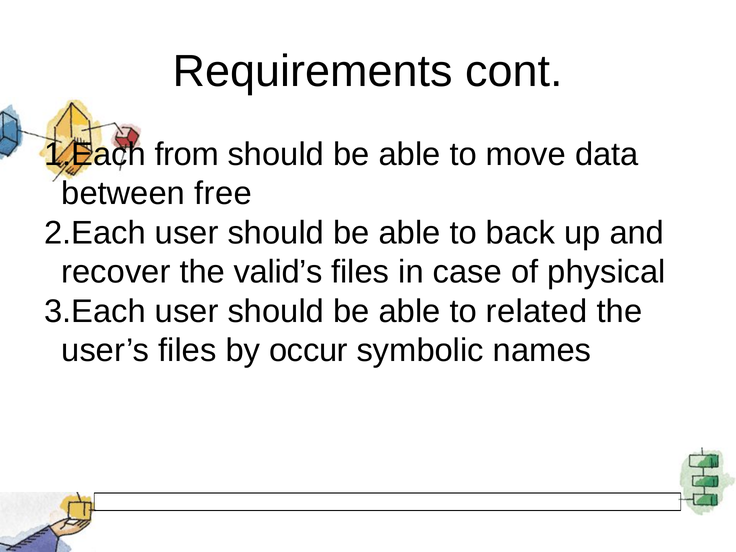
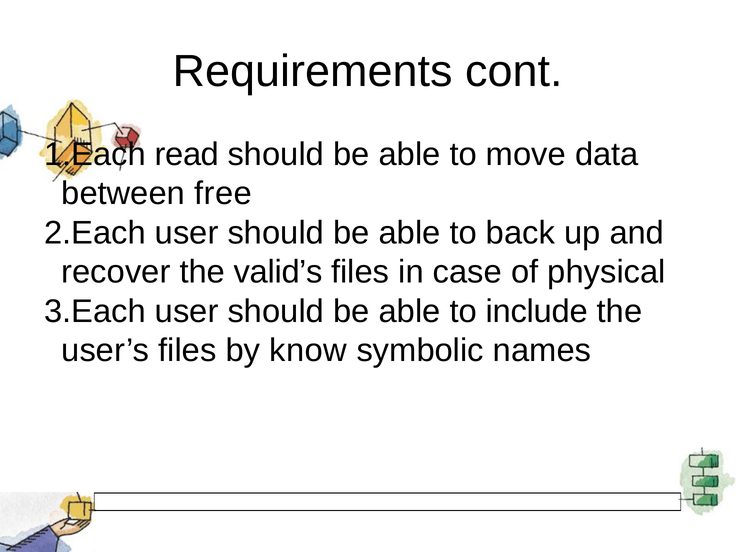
from: from -> read
related: related -> include
occur: occur -> know
